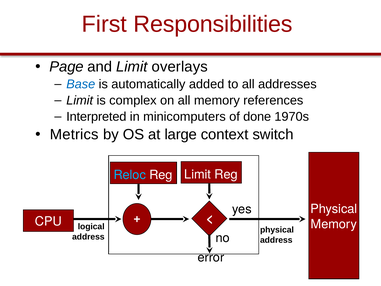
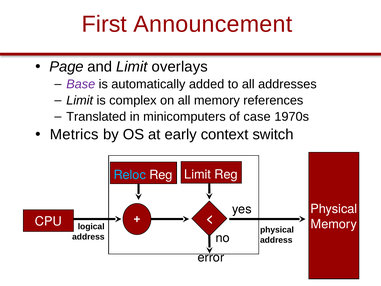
Responsibilities: Responsibilities -> Announcement
Base colour: blue -> purple
Interpreted: Interpreted -> Translated
done: done -> case
large: large -> early
